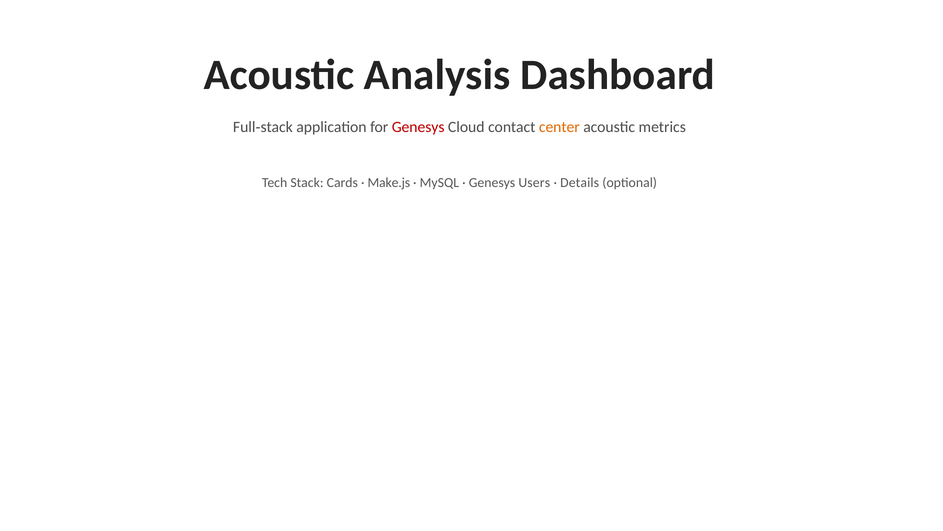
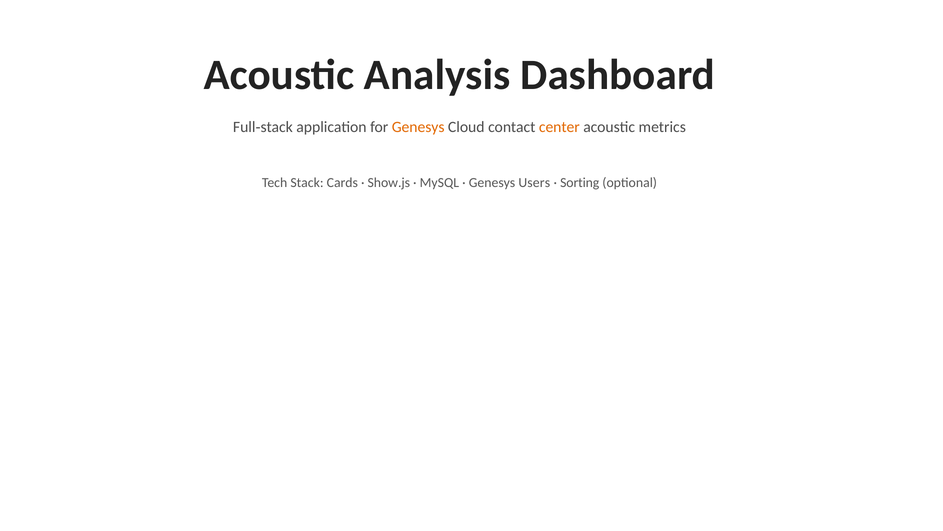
Genesys at (418, 127) colour: red -> orange
Make.js: Make.js -> Show.js
Details: Details -> Sorting
